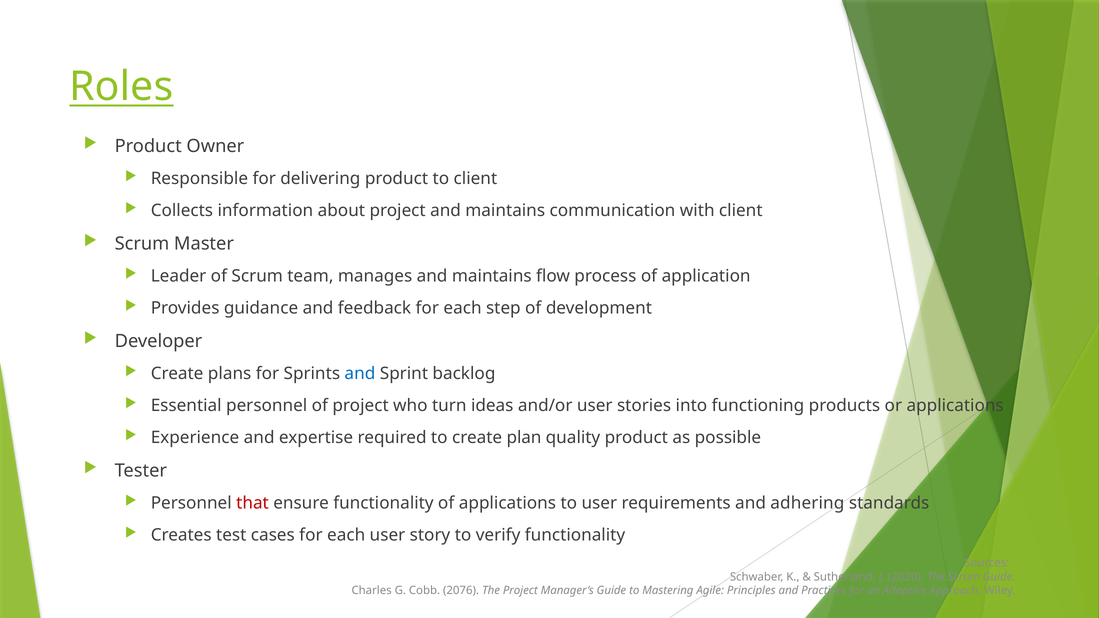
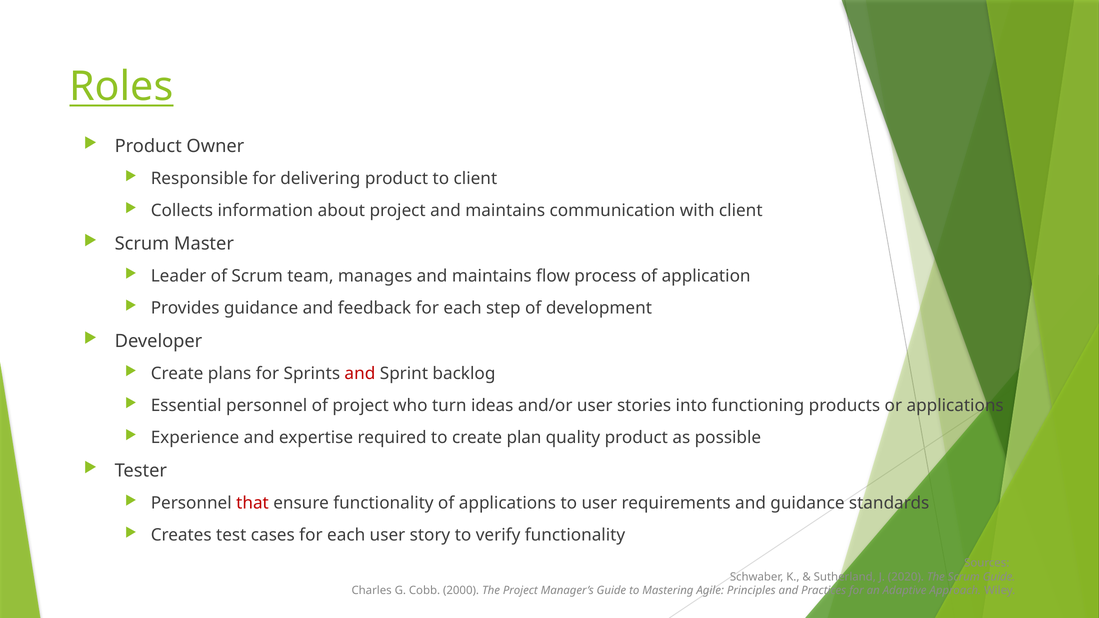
and at (360, 374) colour: blue -> red
and adhering: adhering -> guidance
2076: 2076 -> 2000
